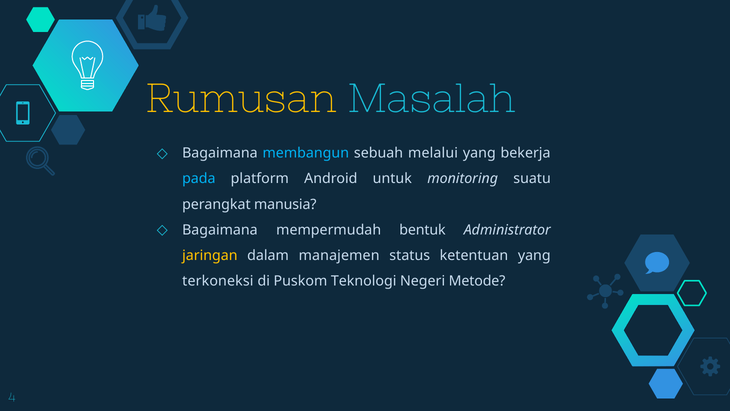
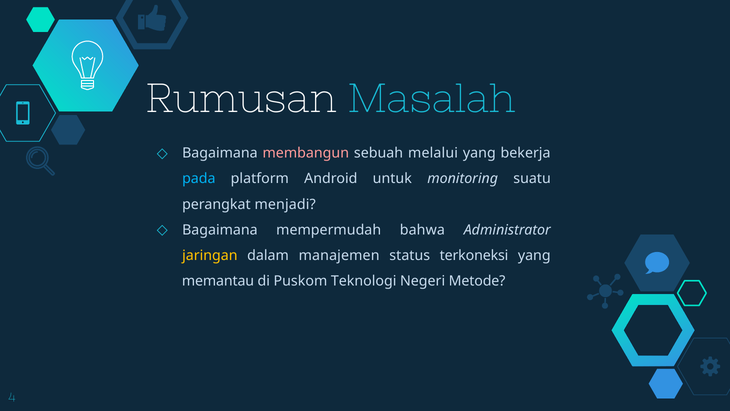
Rumusan colour: yellow -> white
membangun colour: light blue -> pink
manusia: manusia -> menjadi
bentuk: bentuk -> bahwa
ketentuan: ketentuan -> terkoneksi
terkoneksi: terkoneksi -> memantau
